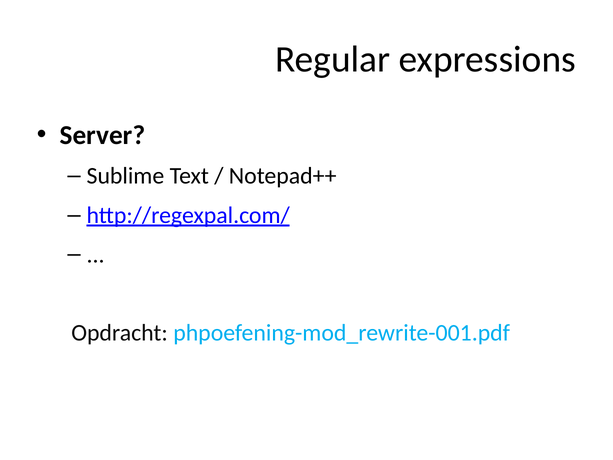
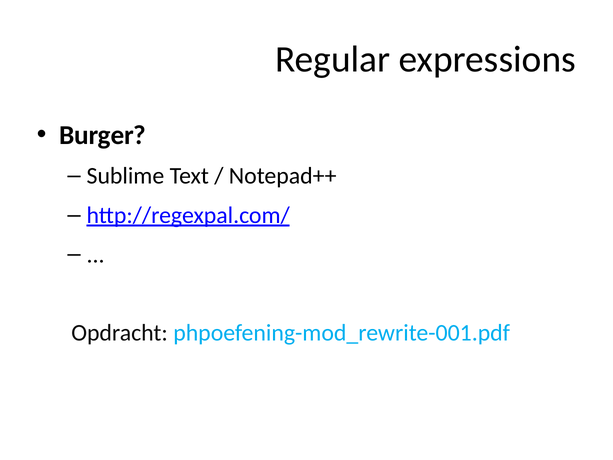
Server: Server -> Burger
